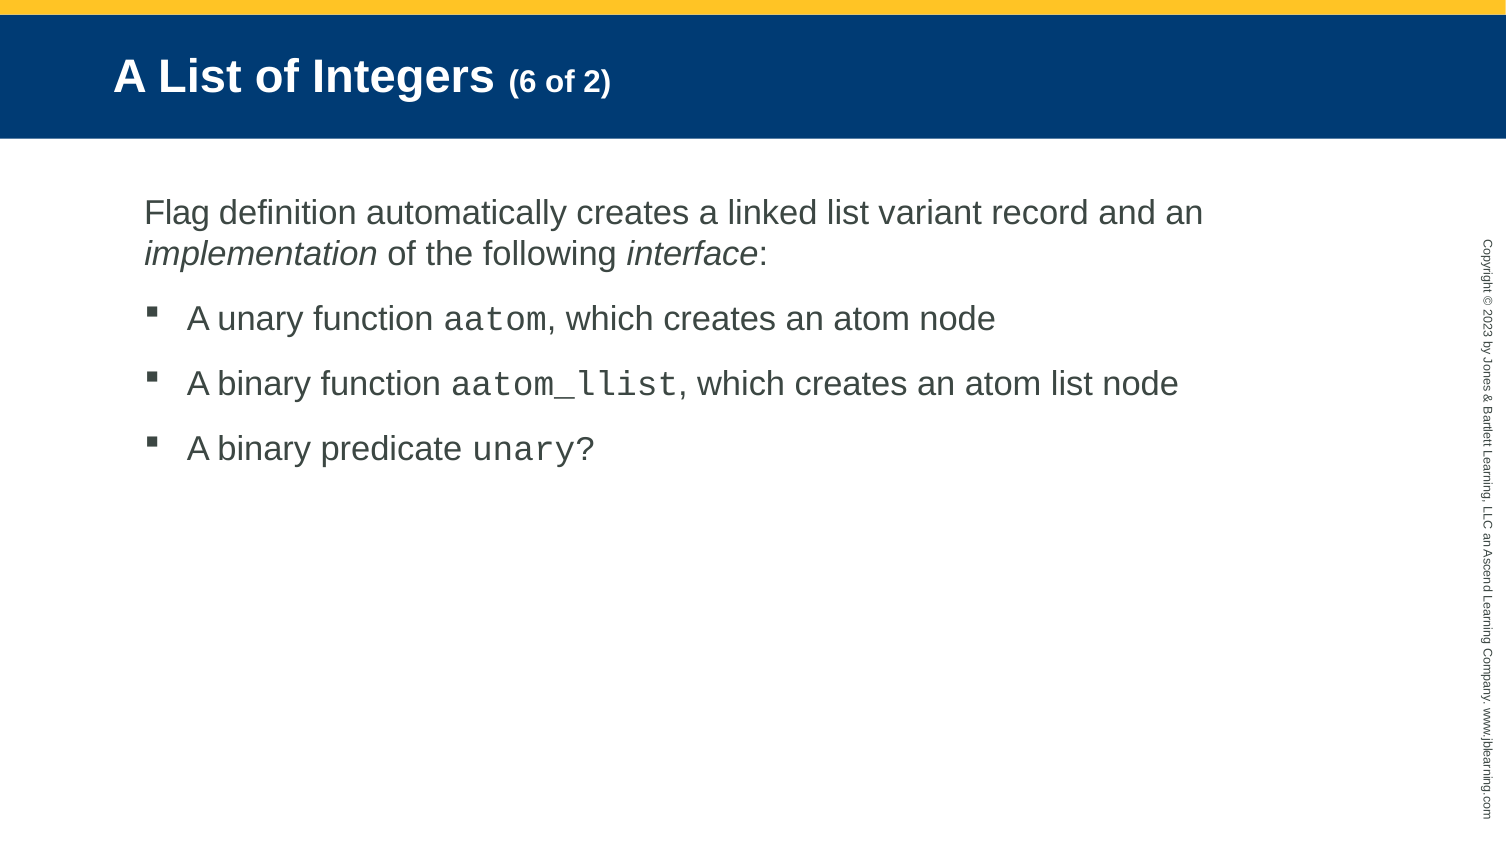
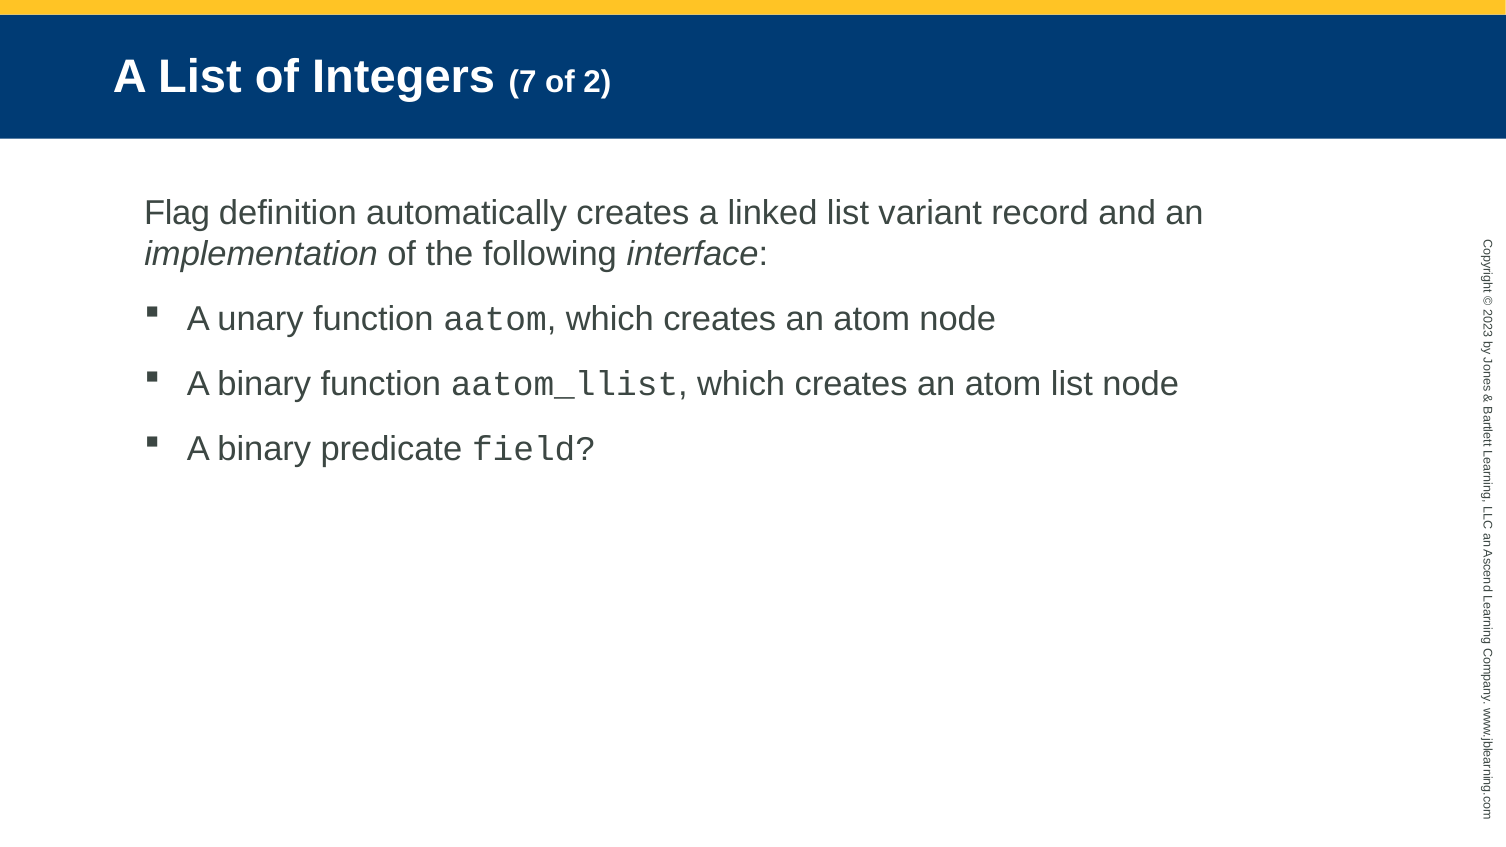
6: 6 -> 7
predicate unary: unary -> field
